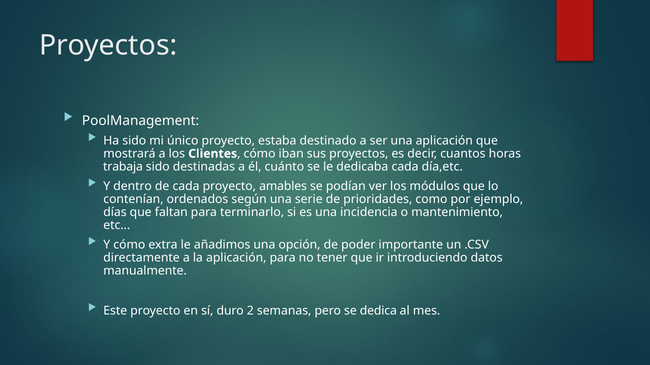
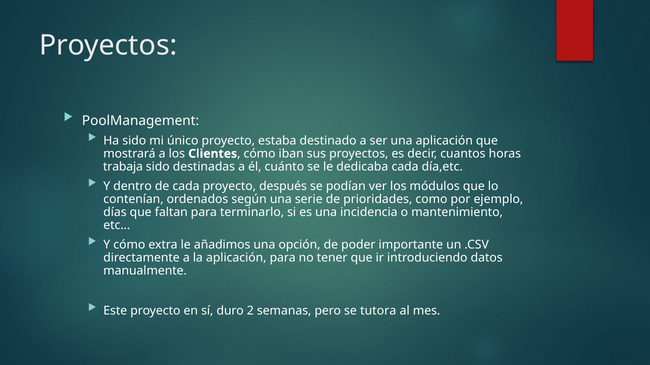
amables: amables -> después
dedica: dedica -> tutora
